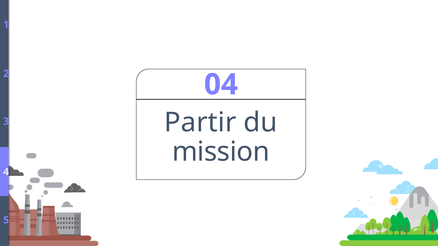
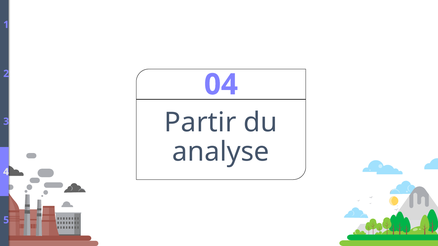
mission: mission -> analyse
